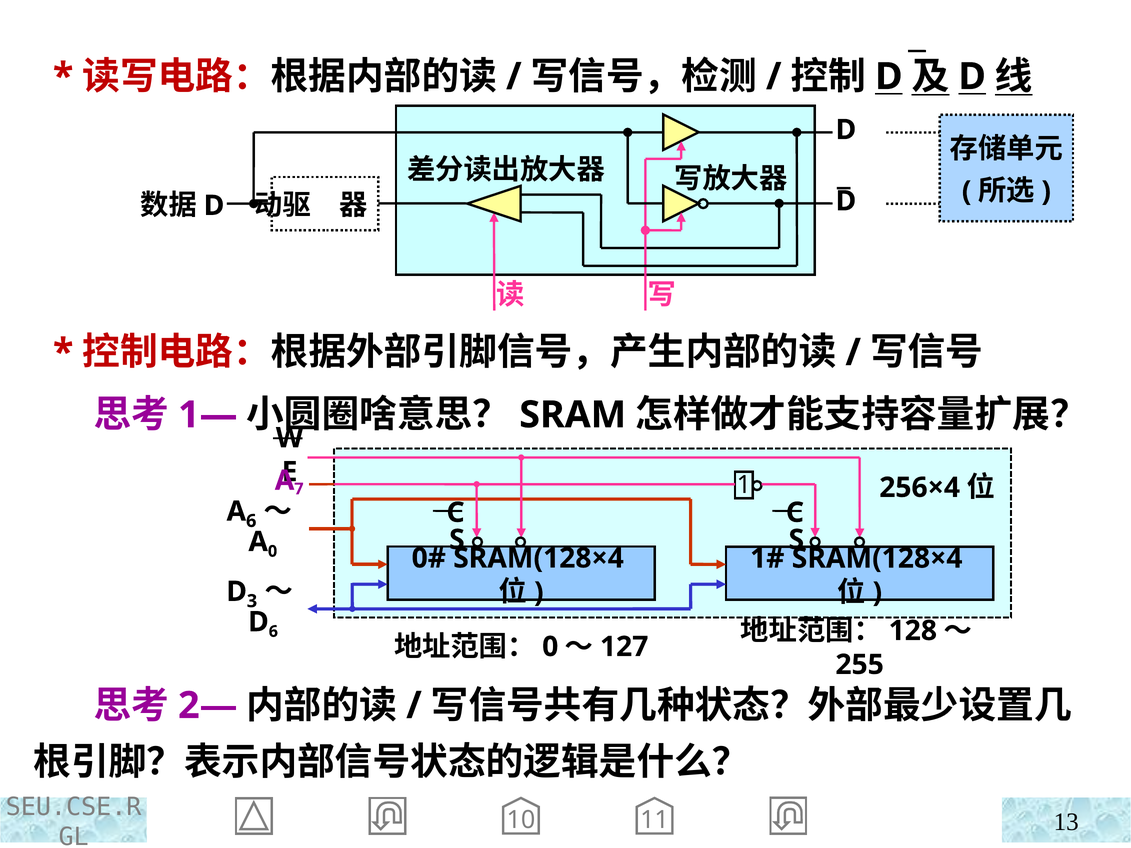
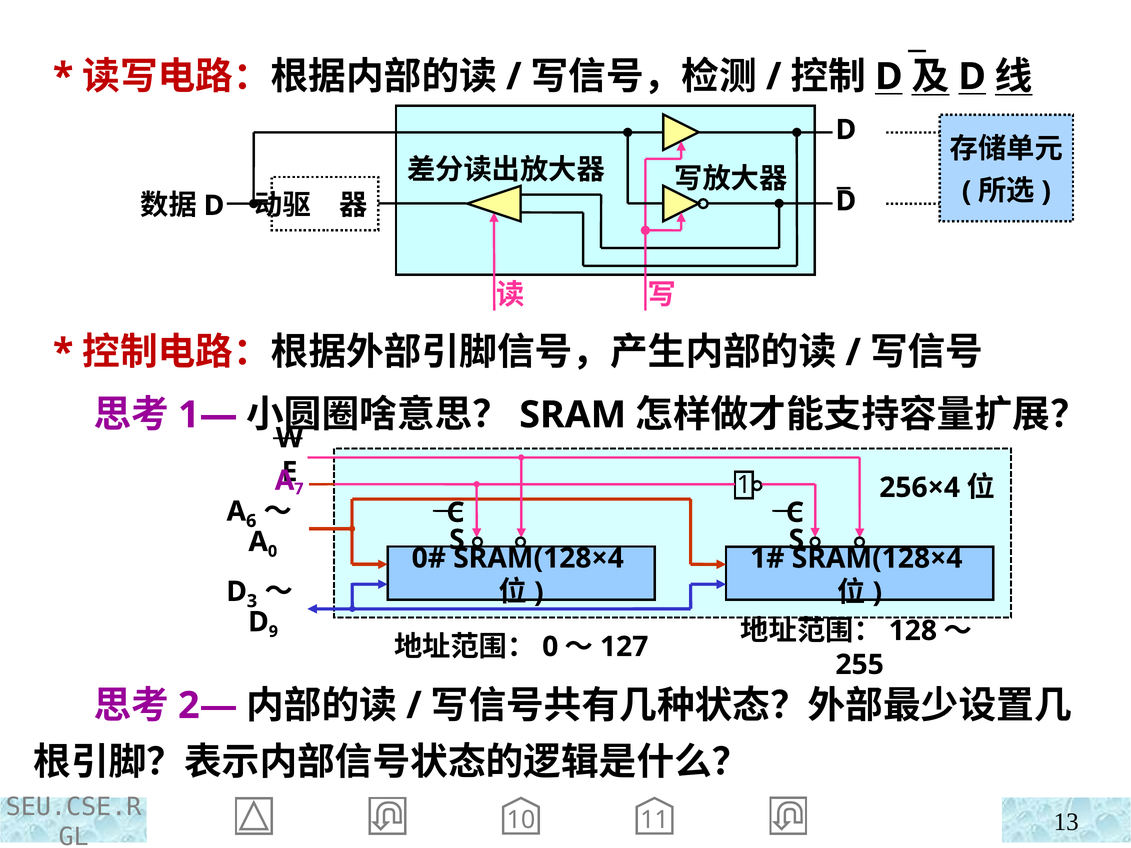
D 6: 6 -> 9
